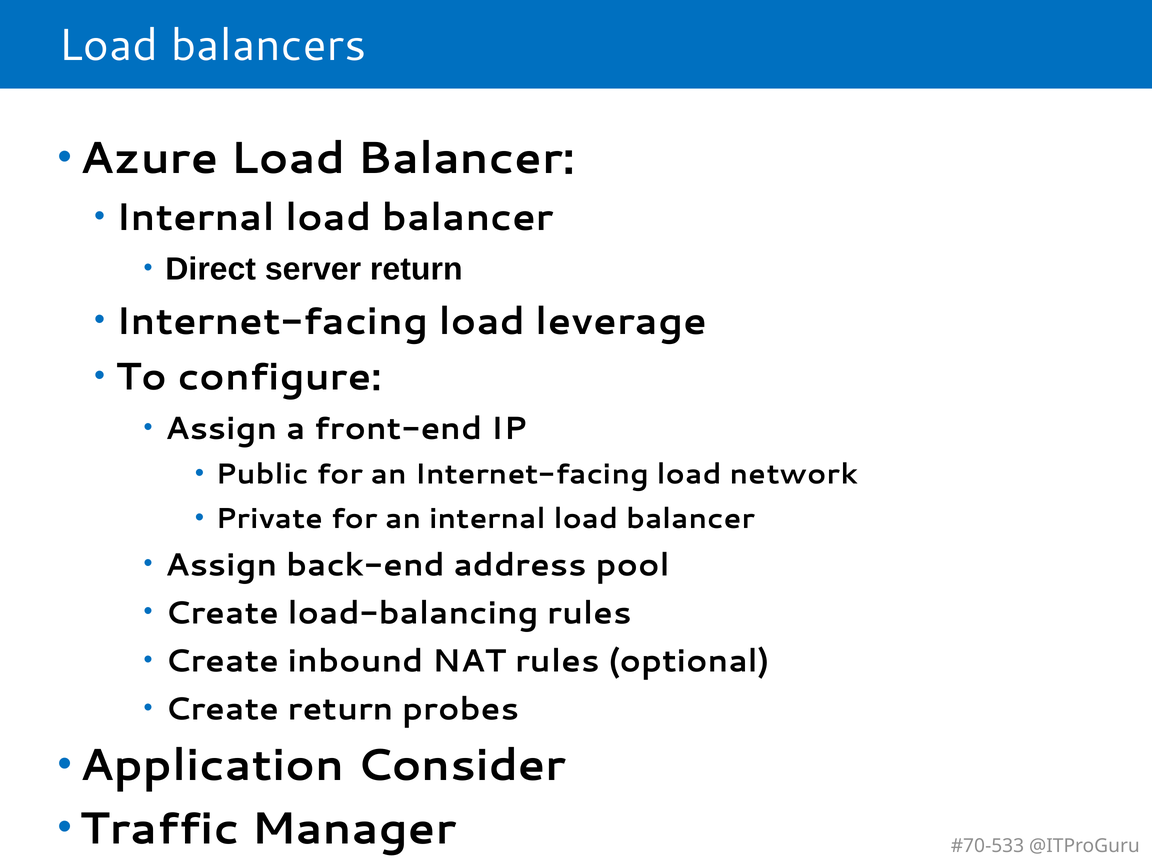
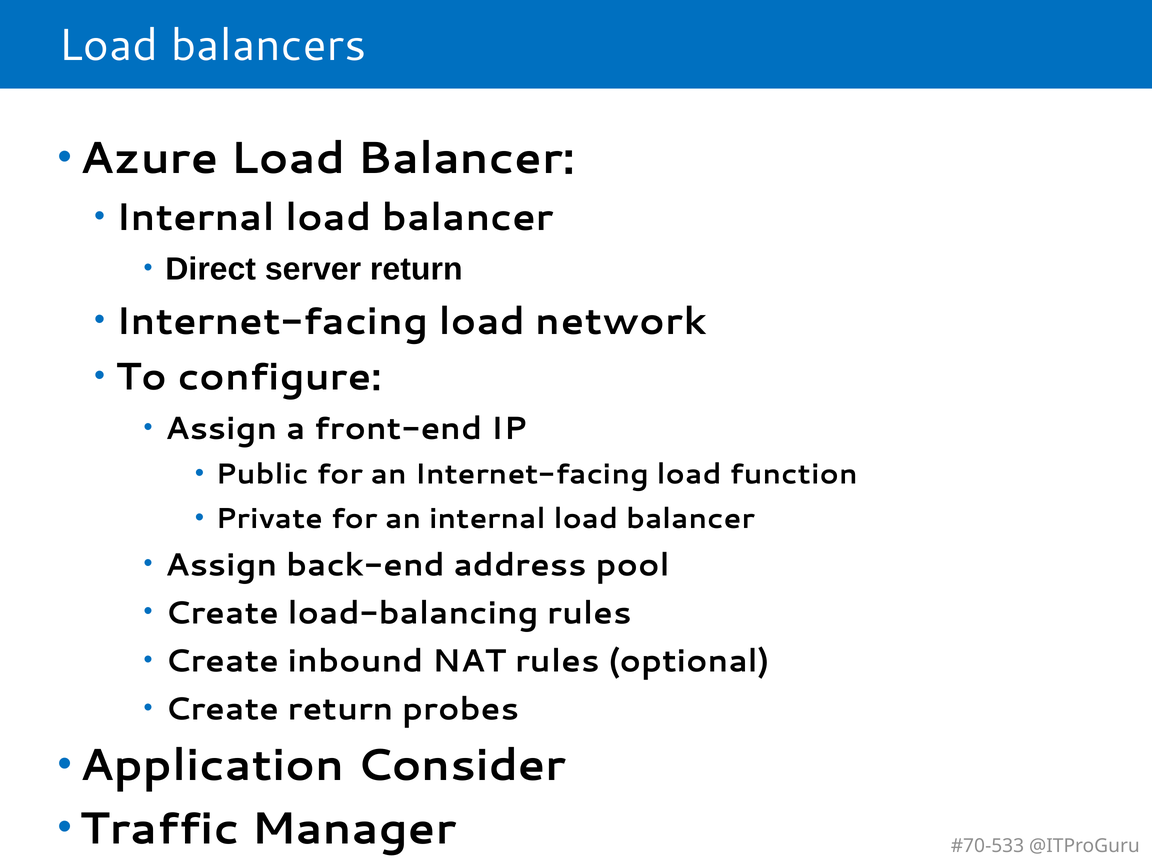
leverage: leverage -> network
network: network -> function
